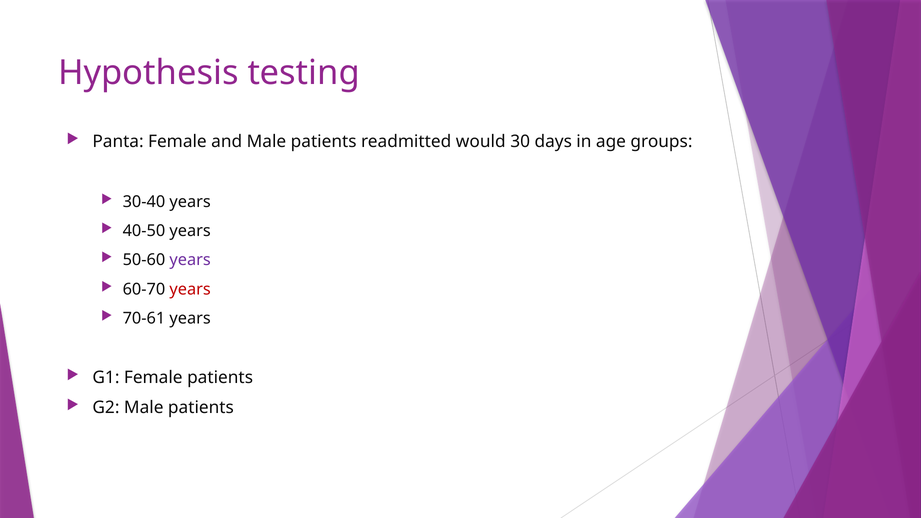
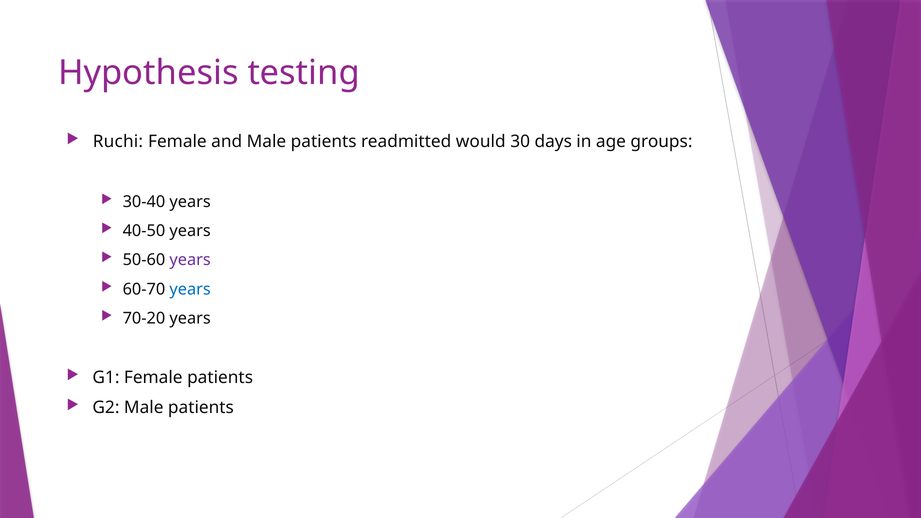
Panta: Panta -> Ruchi
years at (190, 289) colour: red -> blue
70-61: 70-61 -> 70-20
